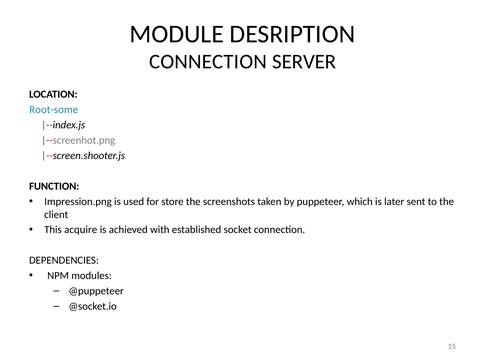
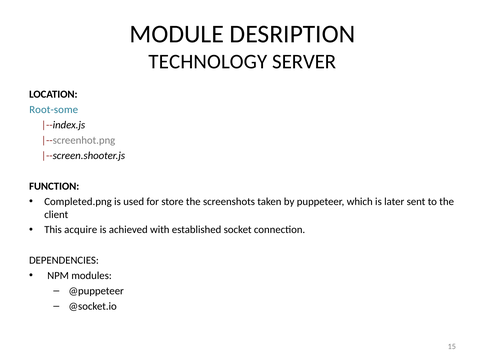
CONNECTION at (208, 62): CONNECTION -> TECHNOLOGY
Impression.png: Impression.png -> Completed.png
